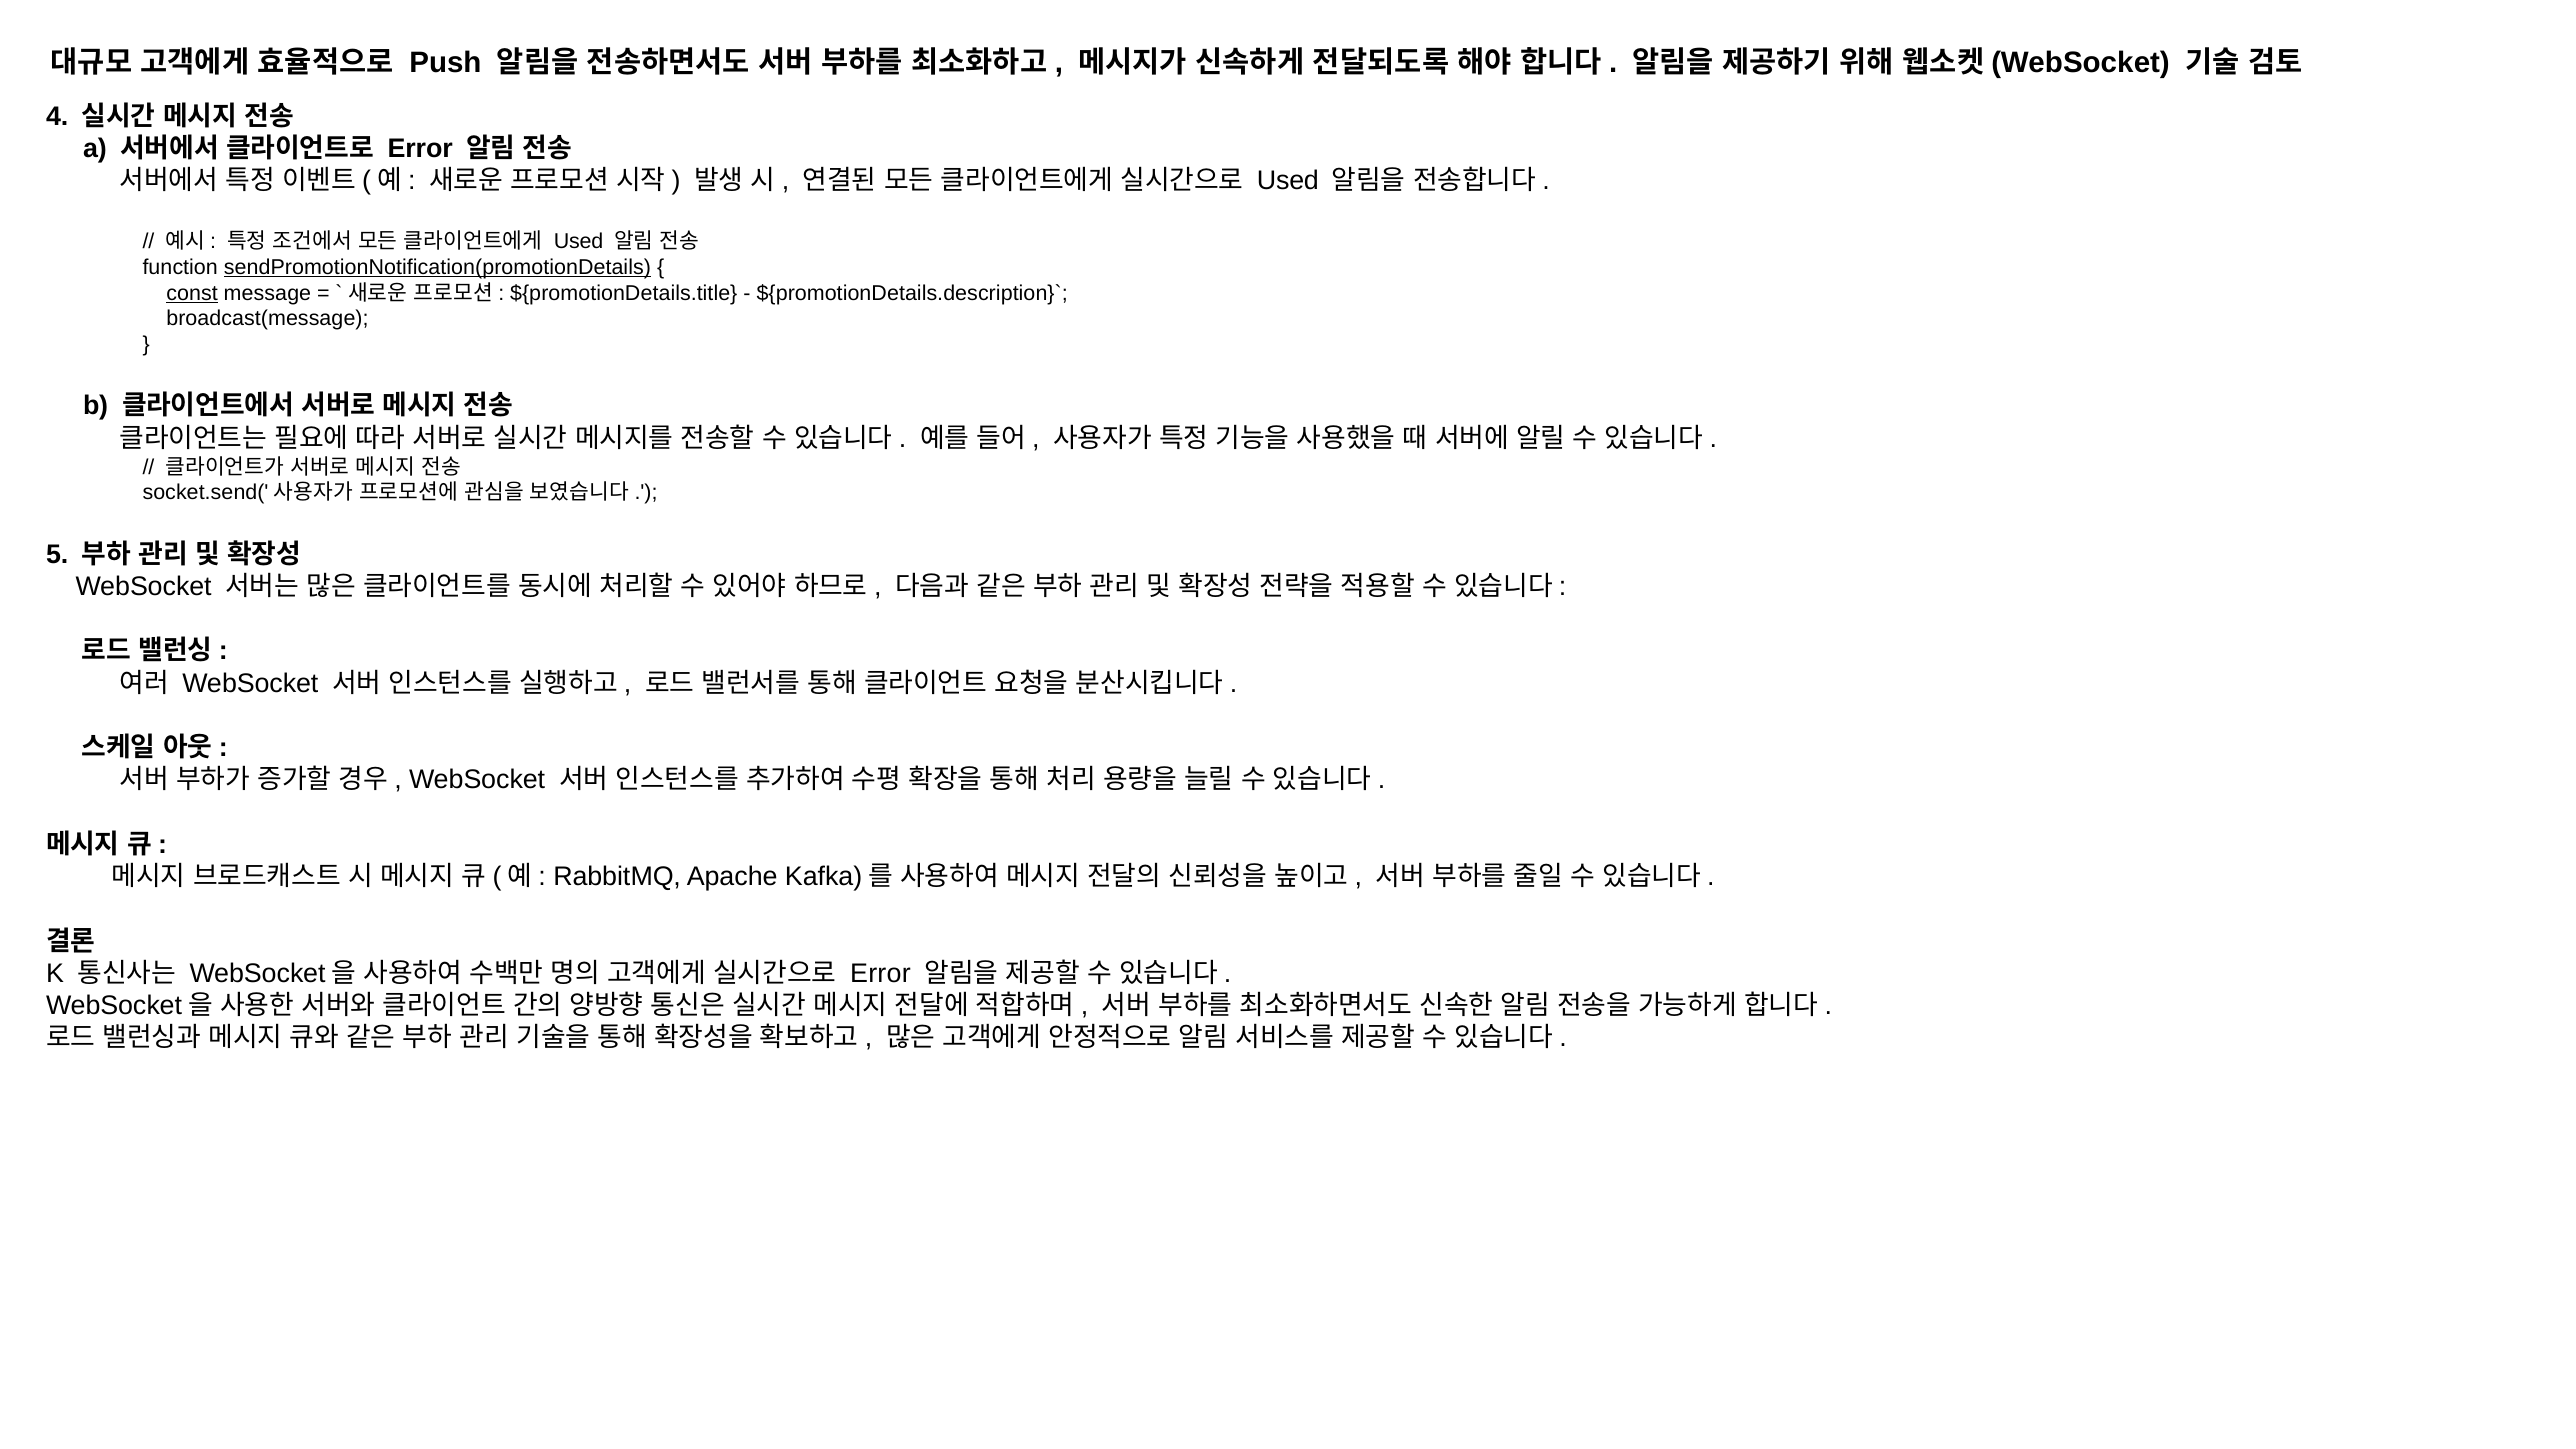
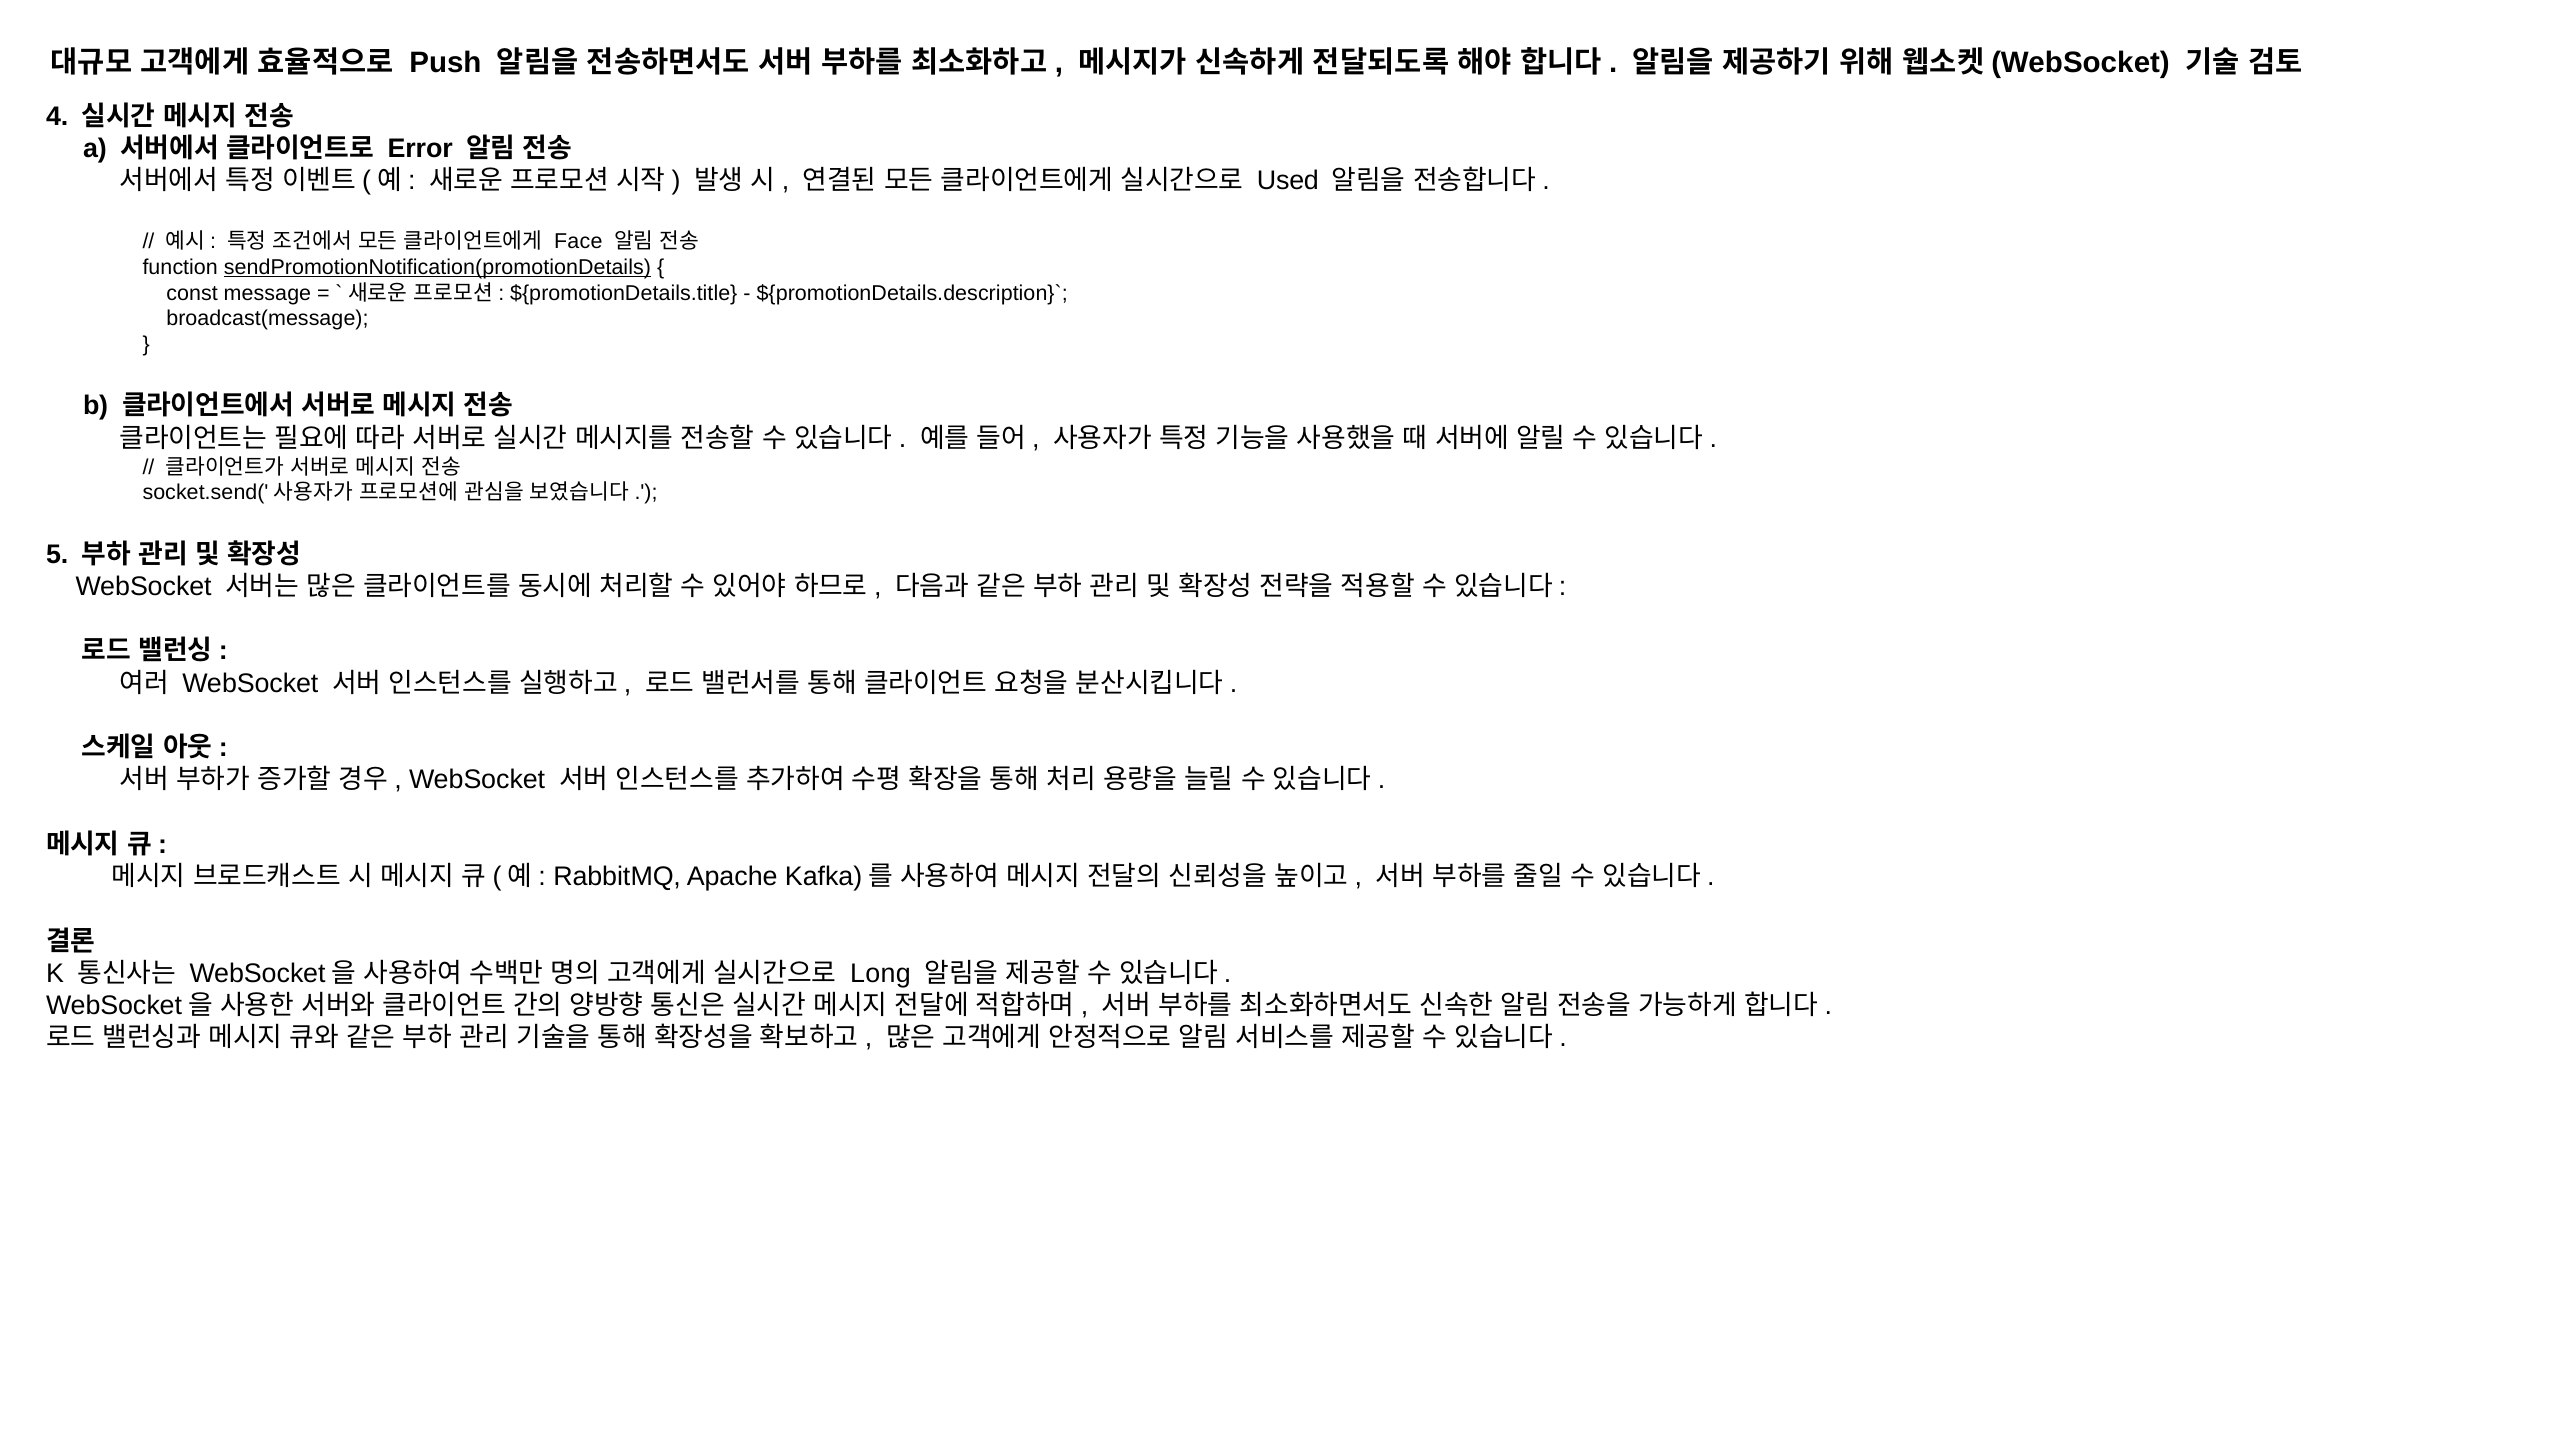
Used at (579, 242): Used -> Face
const underline: present -> none
Error at (880, 974): Error -> Long
